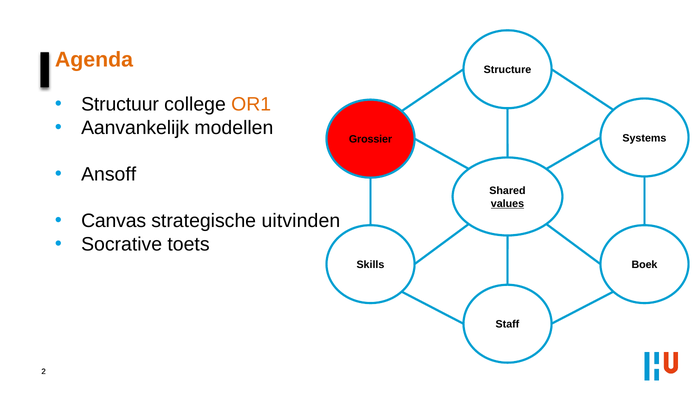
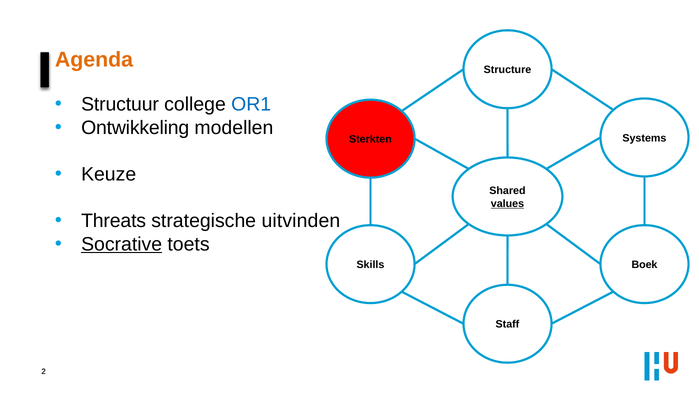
OR1 colour: orange -> blue
Aanvankelijk: Aanvankelijk -> Ontwikkeling
Grossier: Grossier -> Sterkten
Ansoff: Ansoff -> Keuze
Canvas: Canvas -> Threats
Socrative underline: none -> present
